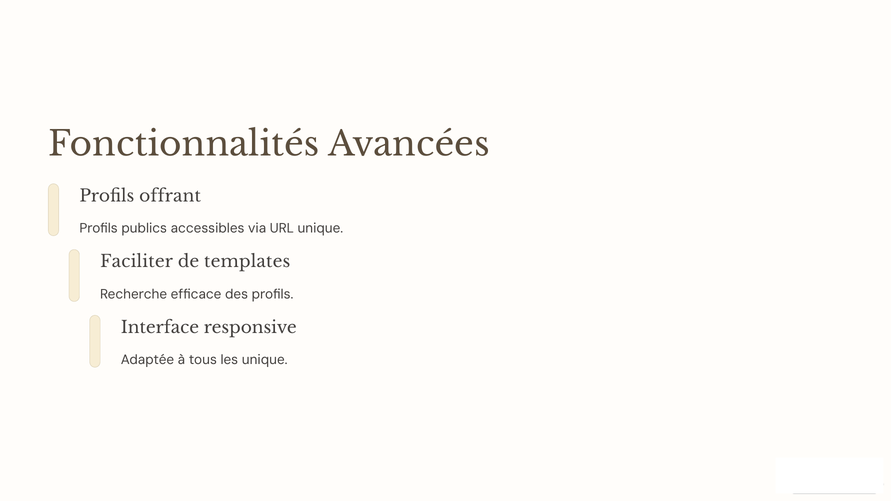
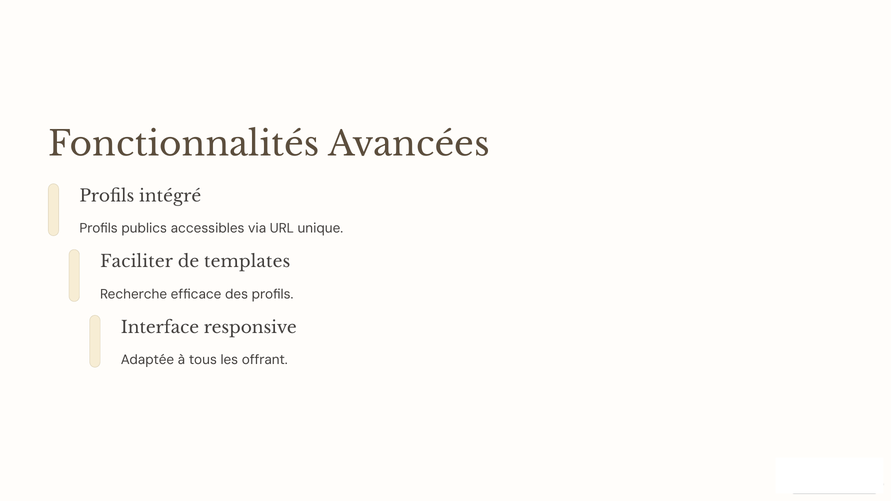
offrant: offrant -> intégré
les unique: unique -> offrant
